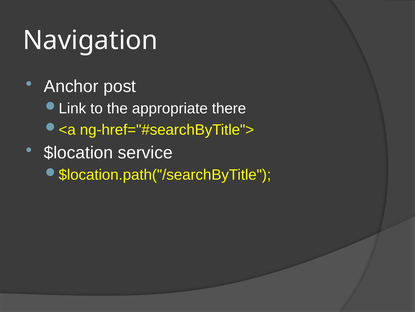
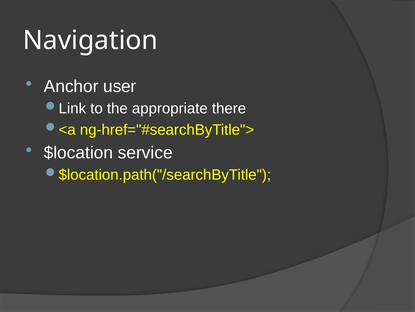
post: post -> user
